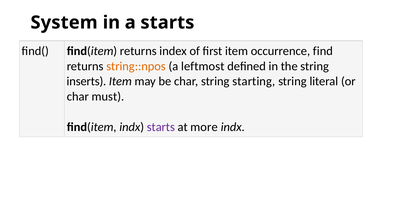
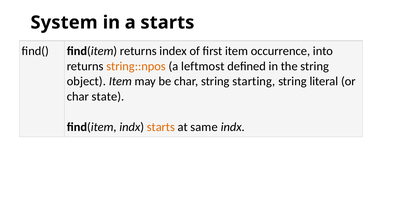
find: find -> into
inserts: inserts -> object
must: must -> state
starts at (161, 127) colour: purple -> orange
more: more -> same
